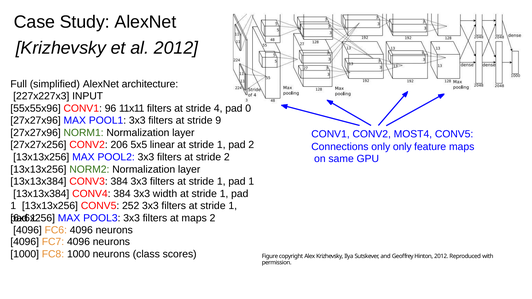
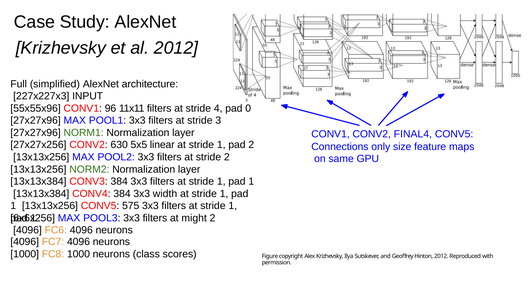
9: 9 -> 3
MOST4: MOST4 -> FINAL4
206: 206 -> 630
only only: only -> size
252: 252 -> 575
at maps: maps -> might
